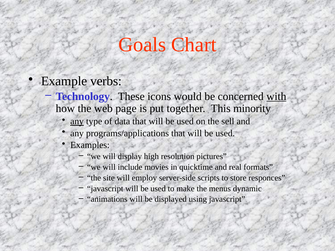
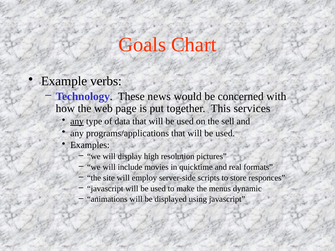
icons: icons -> news
with underline: present -> none
minority: minority -> services
